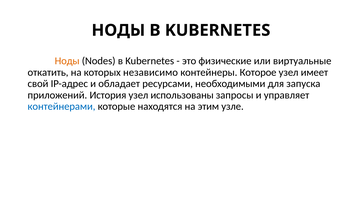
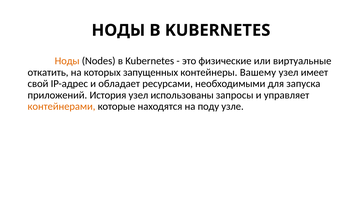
независимо: независимо -> запущенных
Которое: Которое -> Вашему
контейнерами colour: blue -> orange
этим: этим -> поду
